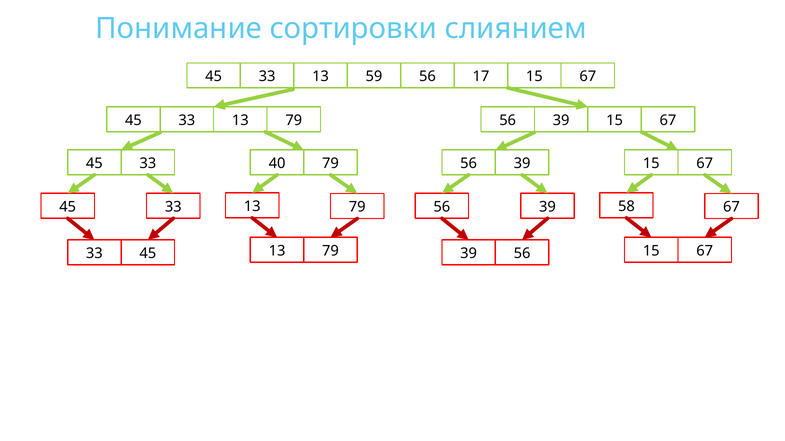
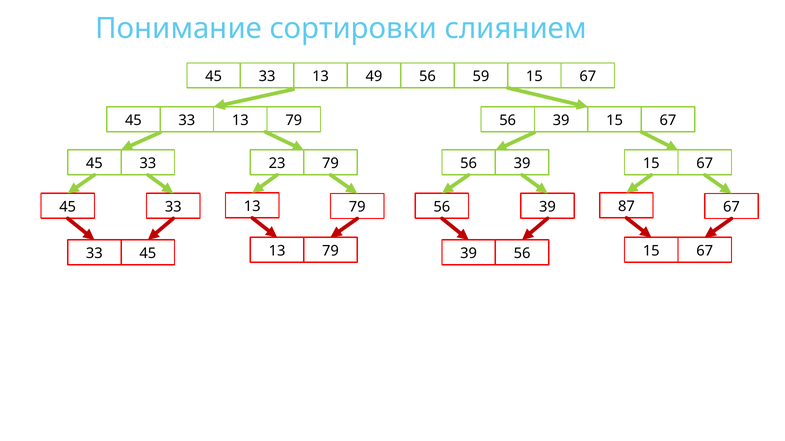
59: 59 -> 49
17: 17 -> 59
40: 40 -> 23
58: 58 -> 87
